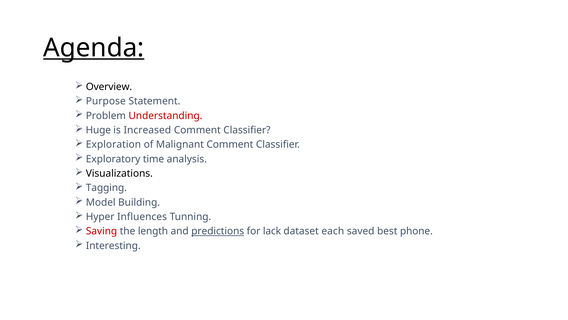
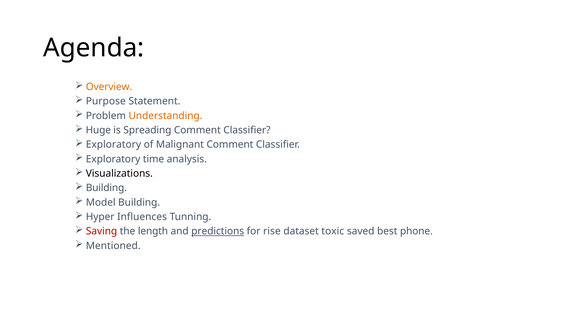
Agenda underline: present -> none
Overview colour: black -> orange
Understanding colour: red -> orange
Increased: Increased -> Spreading
Exploration at (113, 144): Exploration -> Exploratory
Tagging at (106, 188): Tagging -> Building
lack: lack -> rise
each: each -> toxic
Interesting: Interesting -> Mentioned
